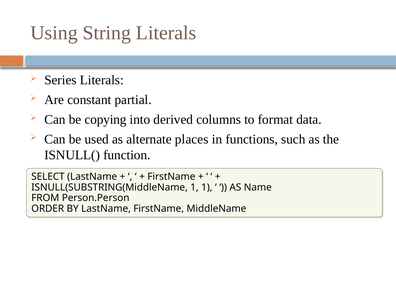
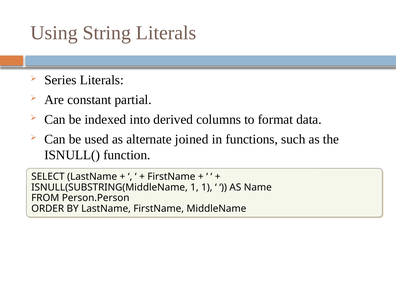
copying: copying -> indexed
places: places -> joined
